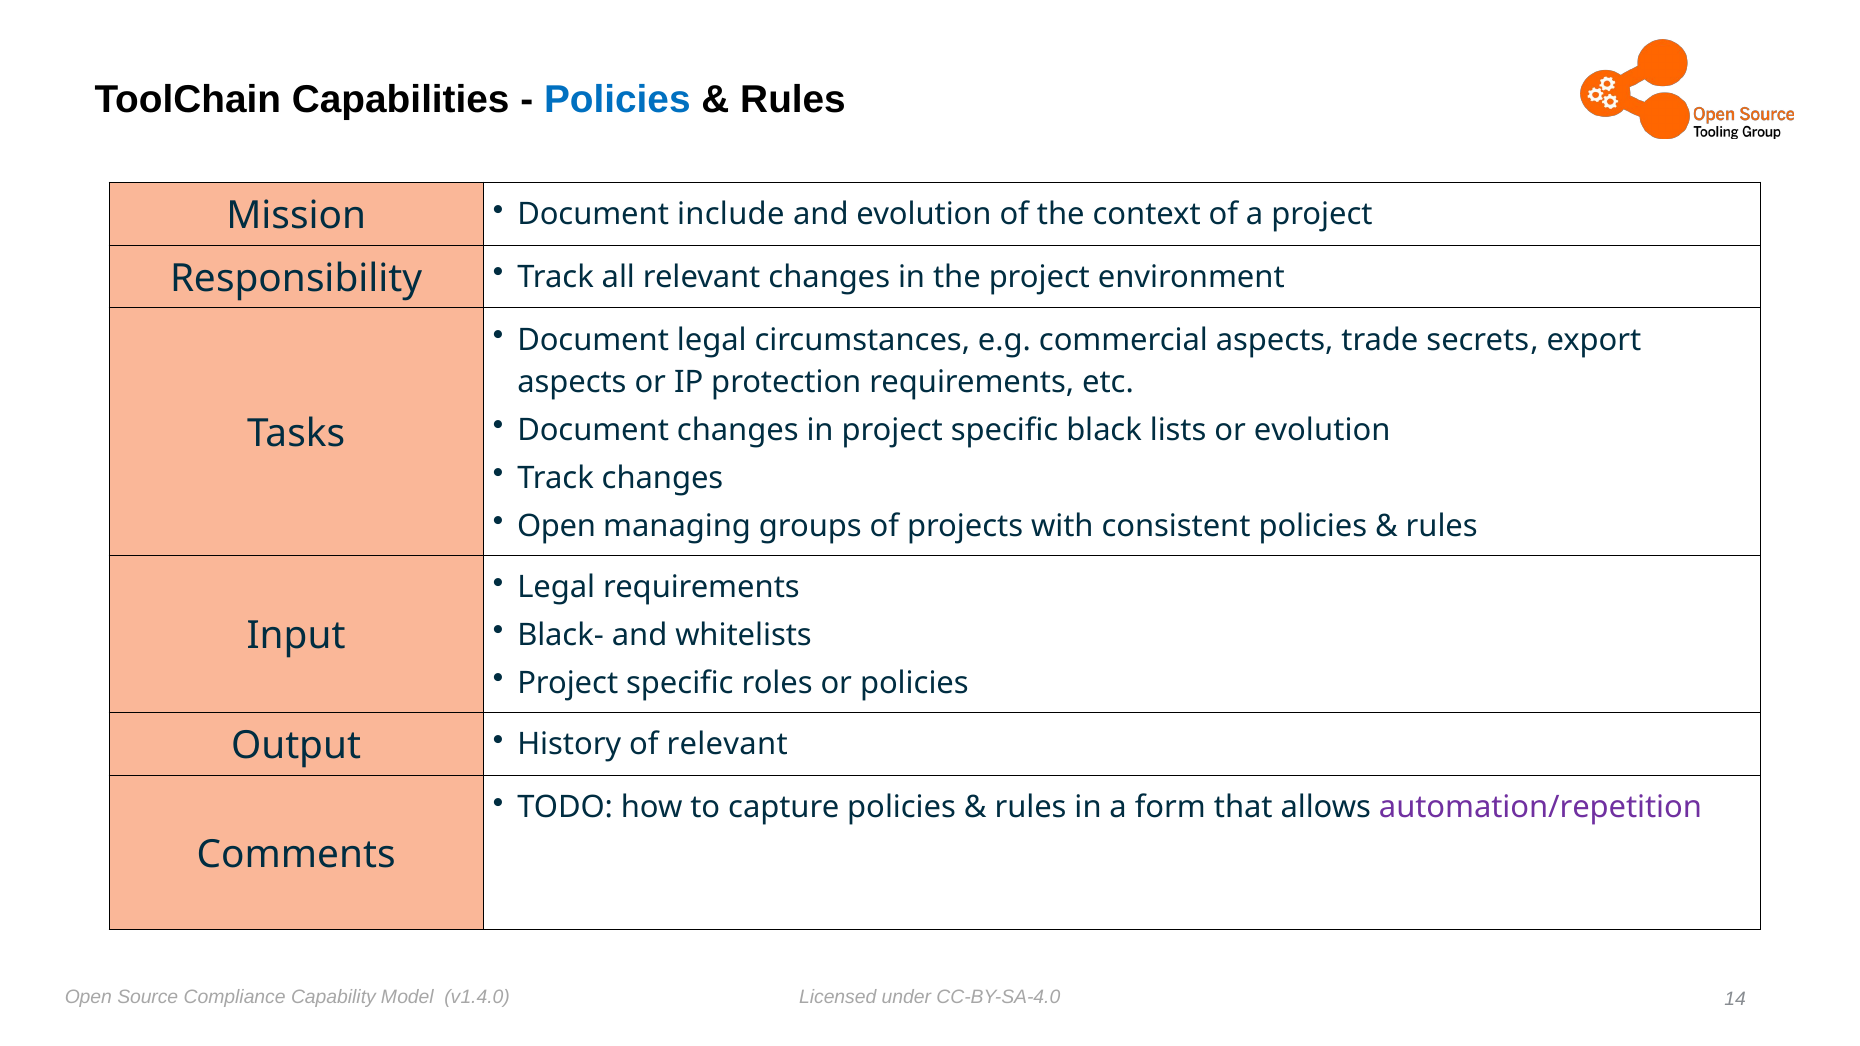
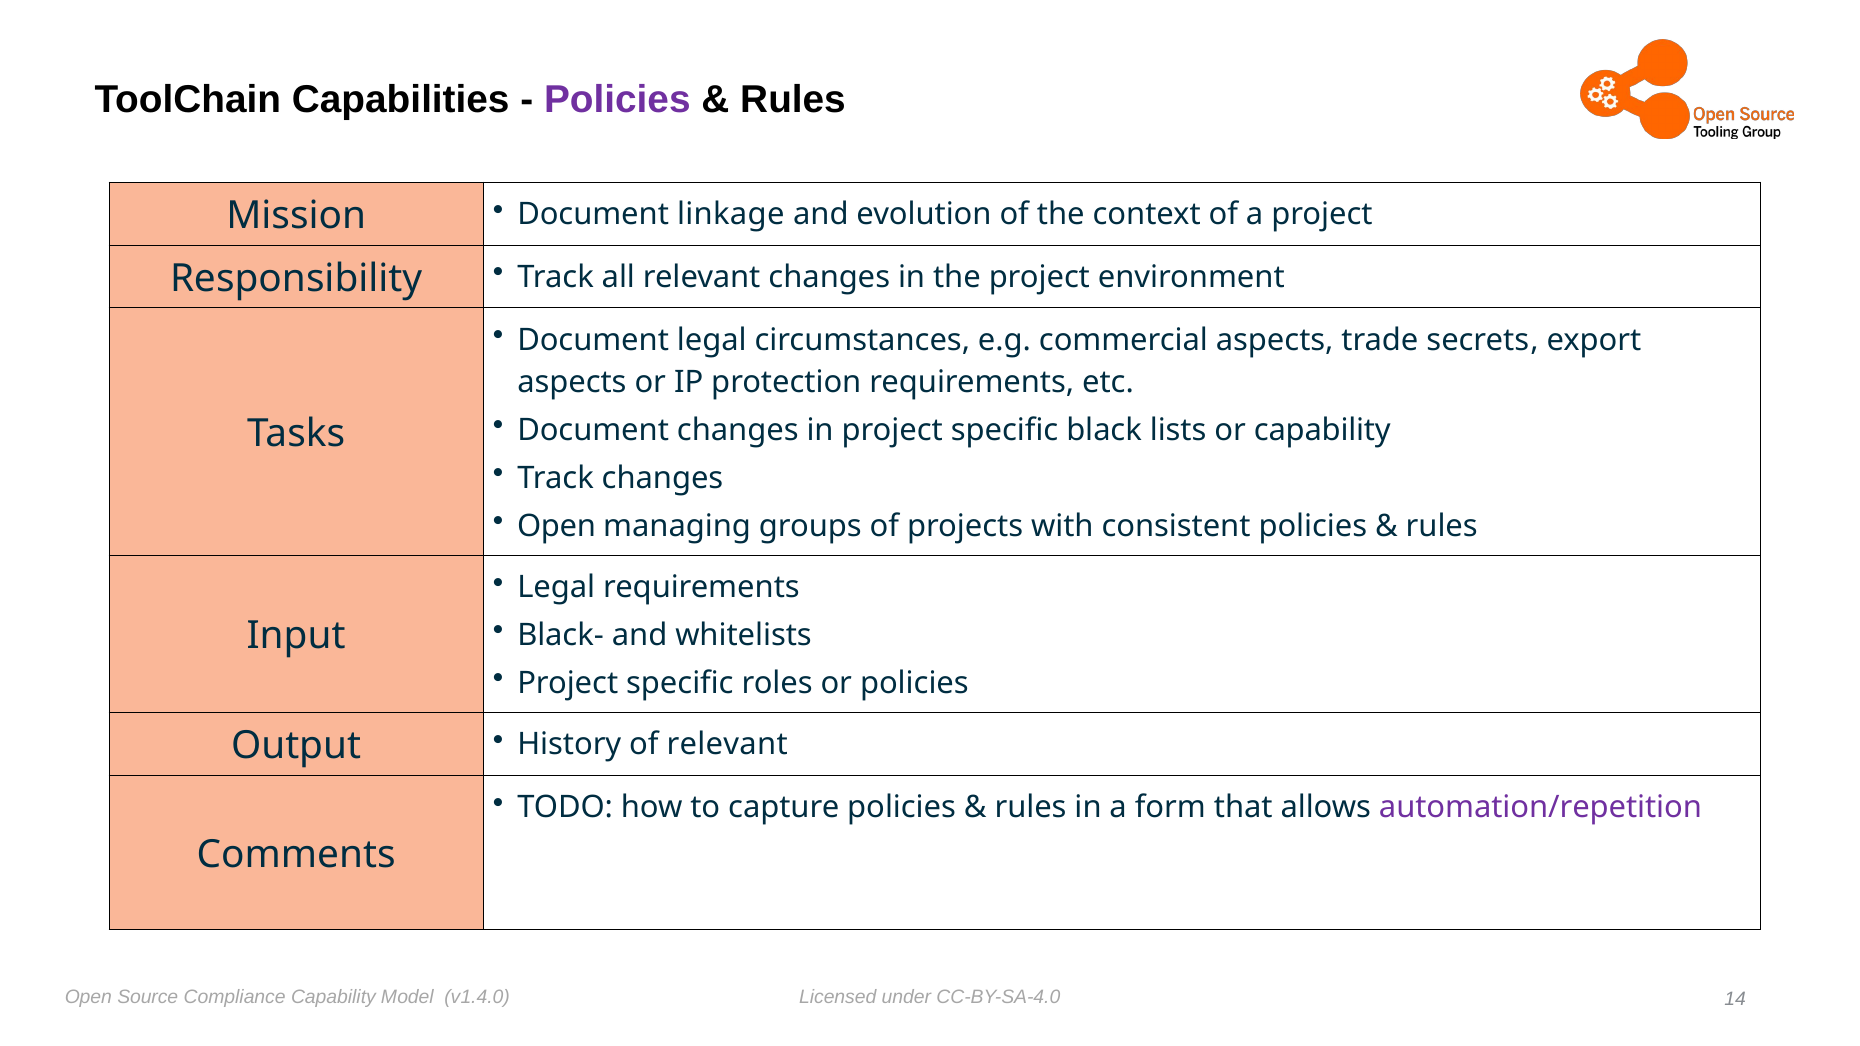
Policies at (617, 100) colour: blue -> purple
include: include -> linkage
or evolution: evolution -> capability
